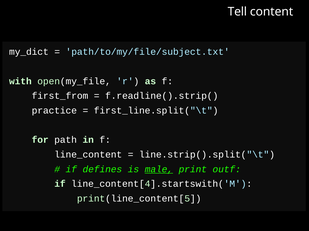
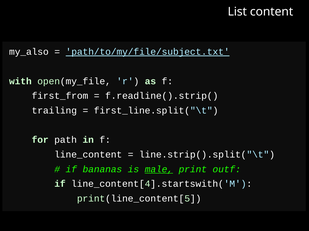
Tell: Tell -> List
my_dict: my_dict -> my_also
path/to/my/file/subject.txt underline: none -> present
practice: practice -> trailing
defines: defines -> bananas
